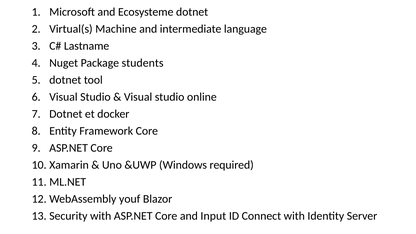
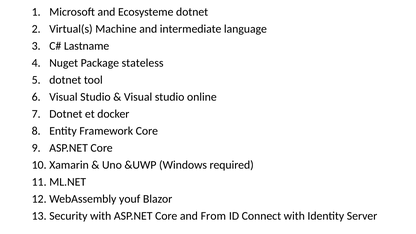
students: students -> stateless
Input: Input -> From
